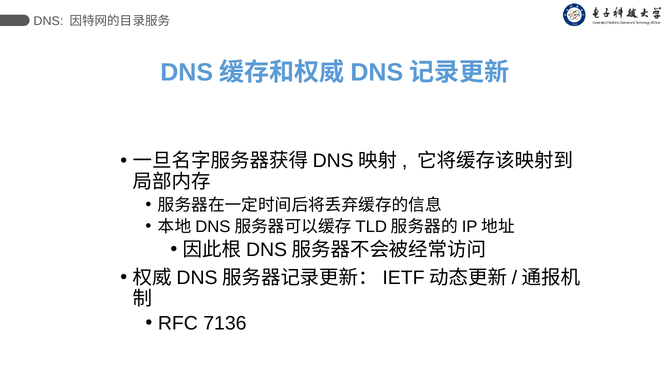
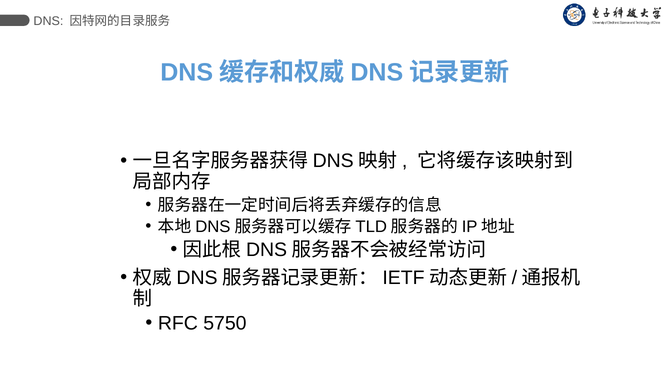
7136: 7136 -> 5750
